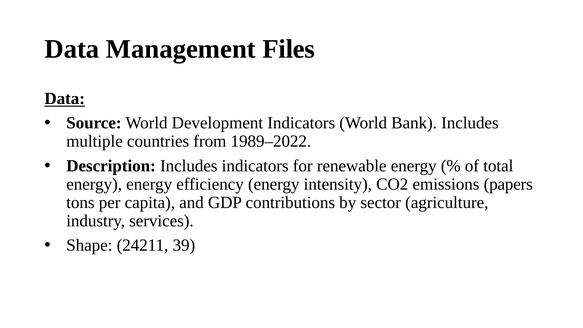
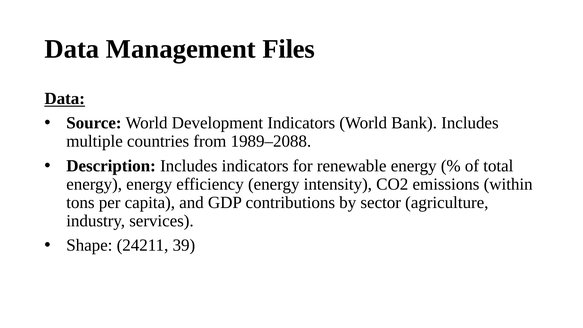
1989–2022: 1989–2022 -> 1989–2088
papers: papers -> within
